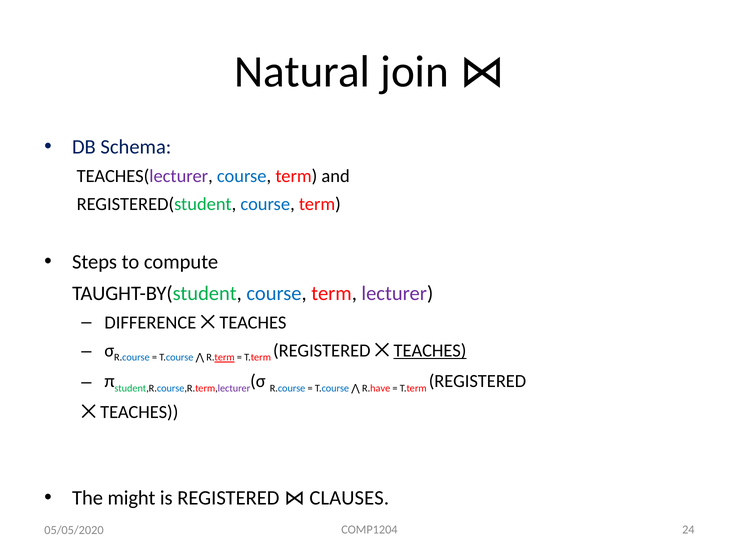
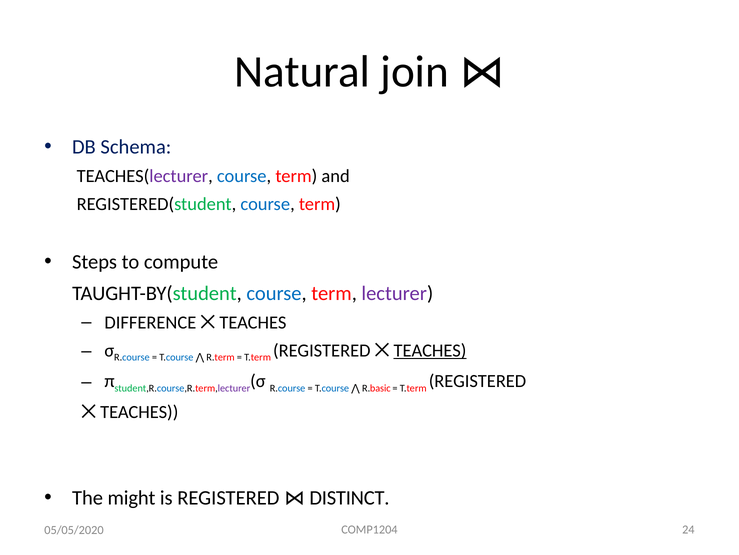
term at (225, 357) underline: present -> none
have: have -> basic
CLAUSES: CLAUSES -> DISTINCT
